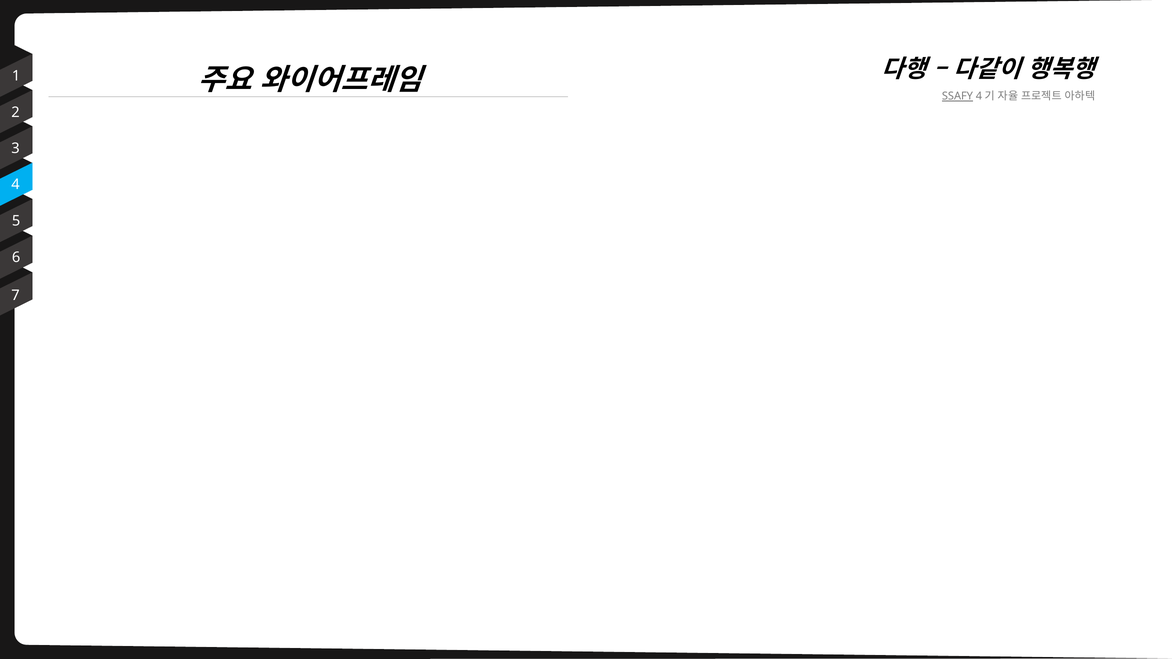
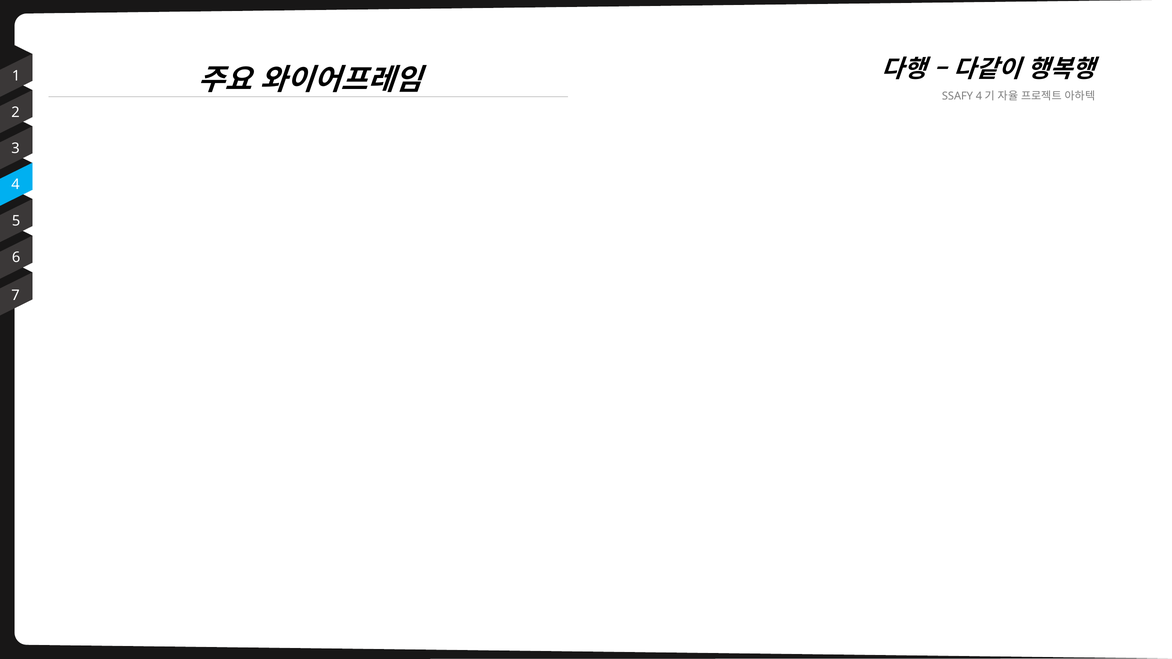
SSAFY underline: present -> none
